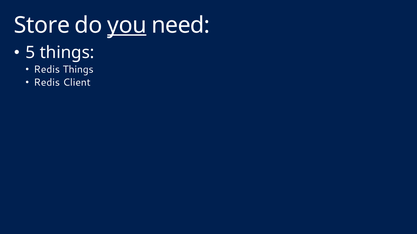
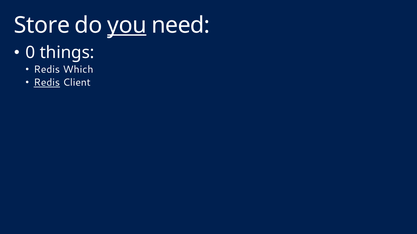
5: 5 -> 0
Redis Things: Things -> Which
Redis at (47, 83) underline: none -> present
